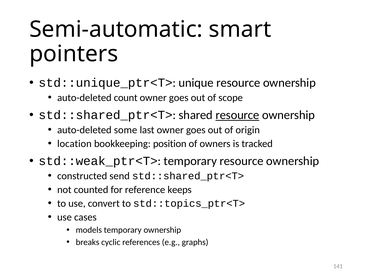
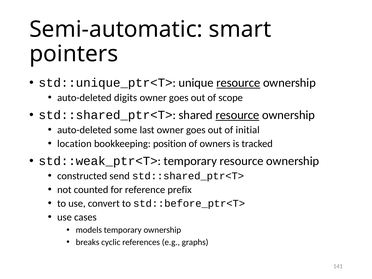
resource at (238, 83) underline: none -> present
count: count -> digits
origin: origin -> initial
keeps: keeps -> prefix
std::topics_ptr<T>: std::topics_ptr<T> -> std::before_ptr<T>
